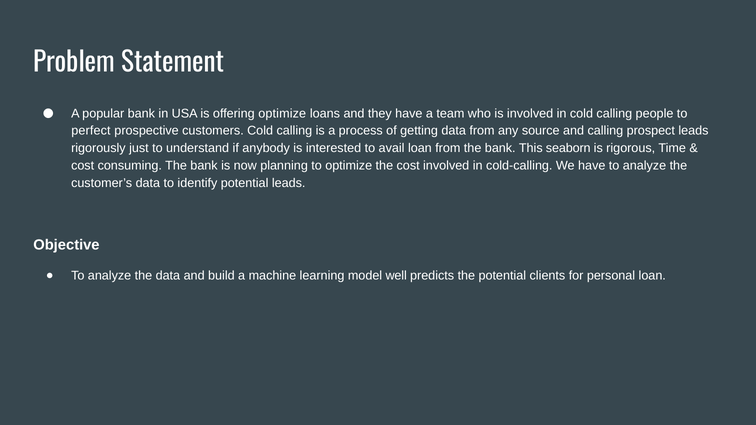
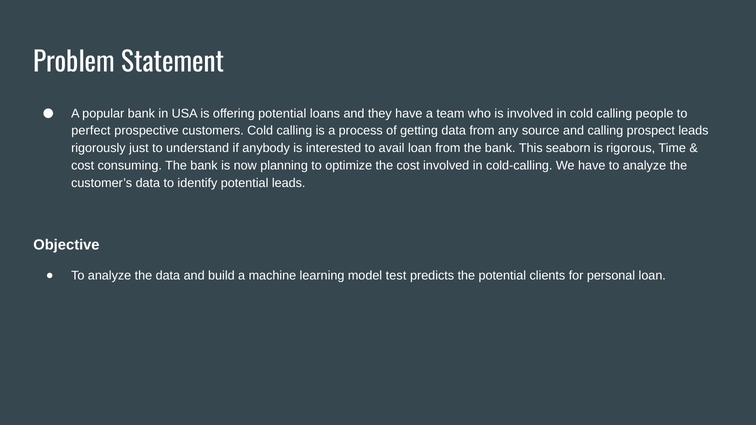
offering optimize: optimize -> potential
well: well -> test
